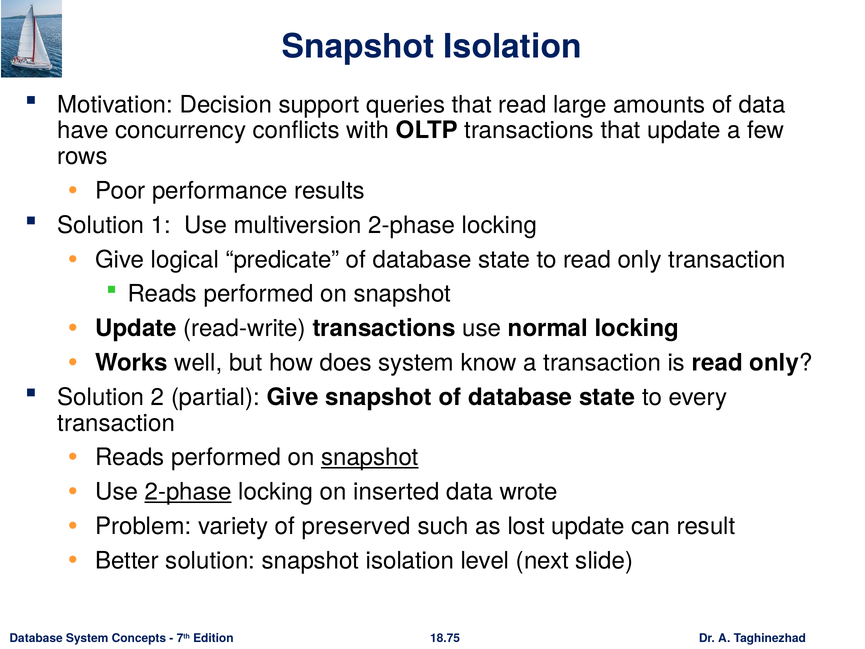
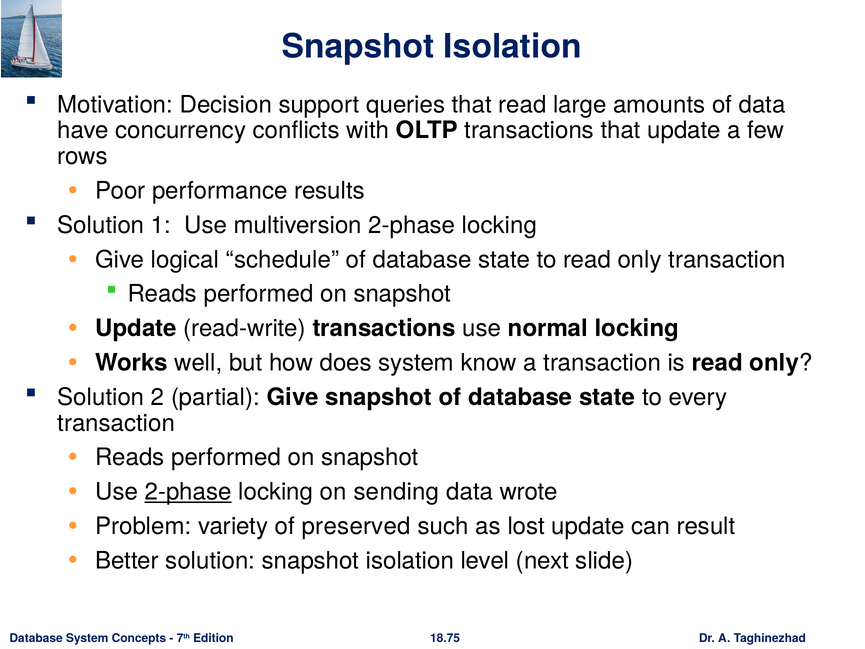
predicate: predicate -> schedule
snapshot at (370, 457) underline: present -> none
inserted: inserted -> sending
